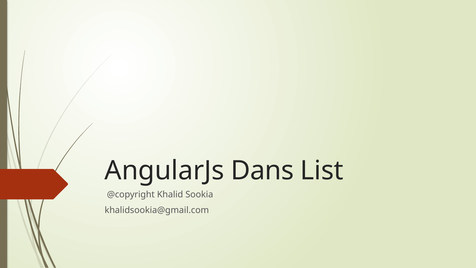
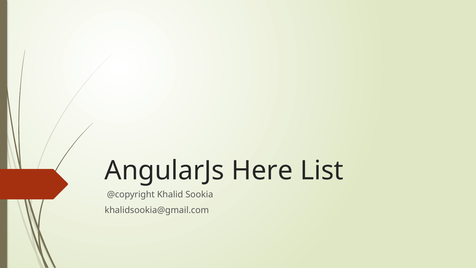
Dans: Dans -> Here
